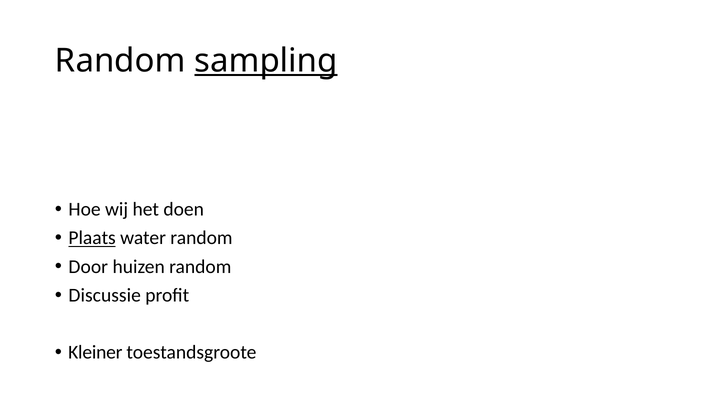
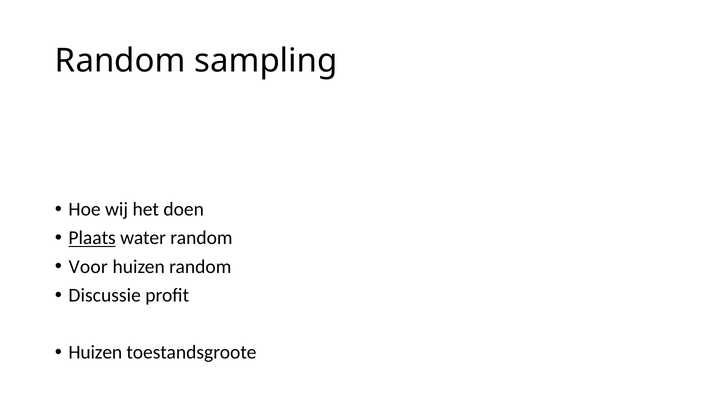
sampling underline: present -> none
Door: Door -> Voor
Kleiner at (95, 352): Kleiner -> Huizen
